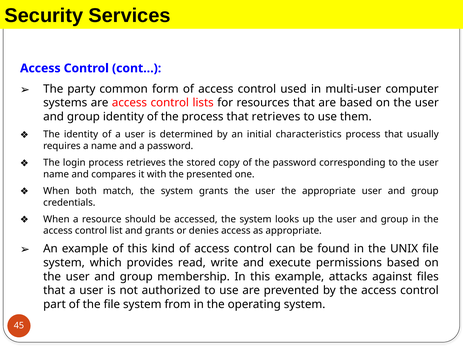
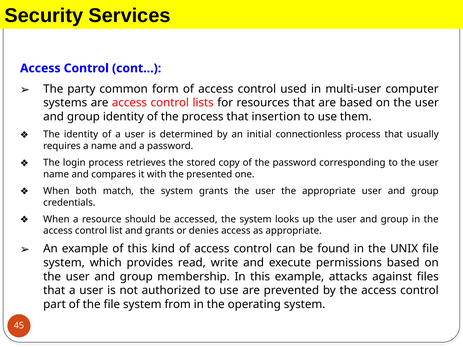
that retrieves: retrieves -> insertion
characteristics: characteristics -> connectionless
